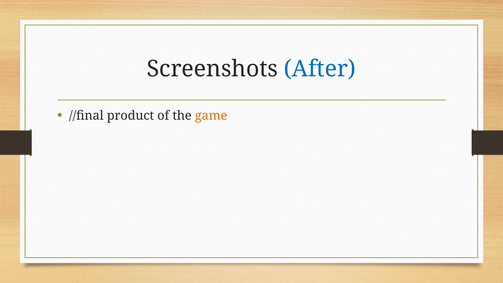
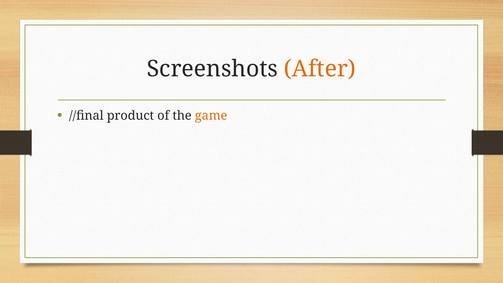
After colour: blue -> orange
